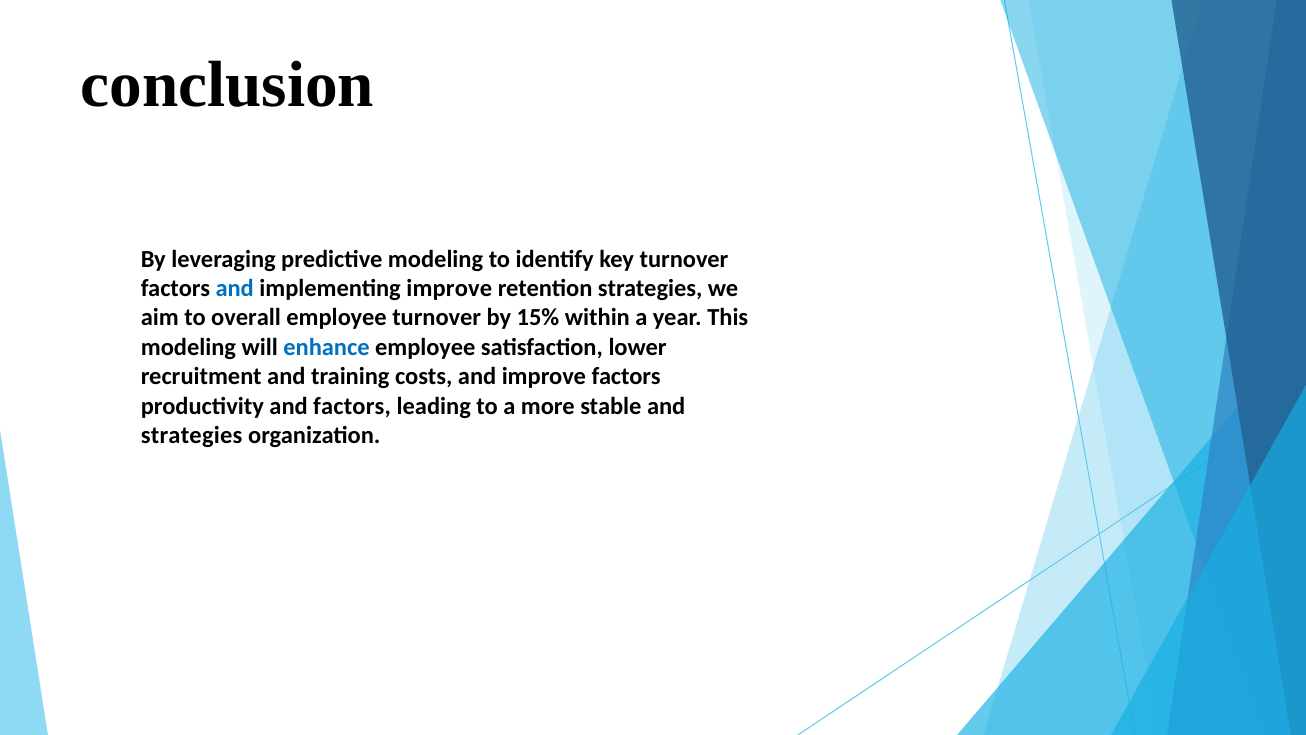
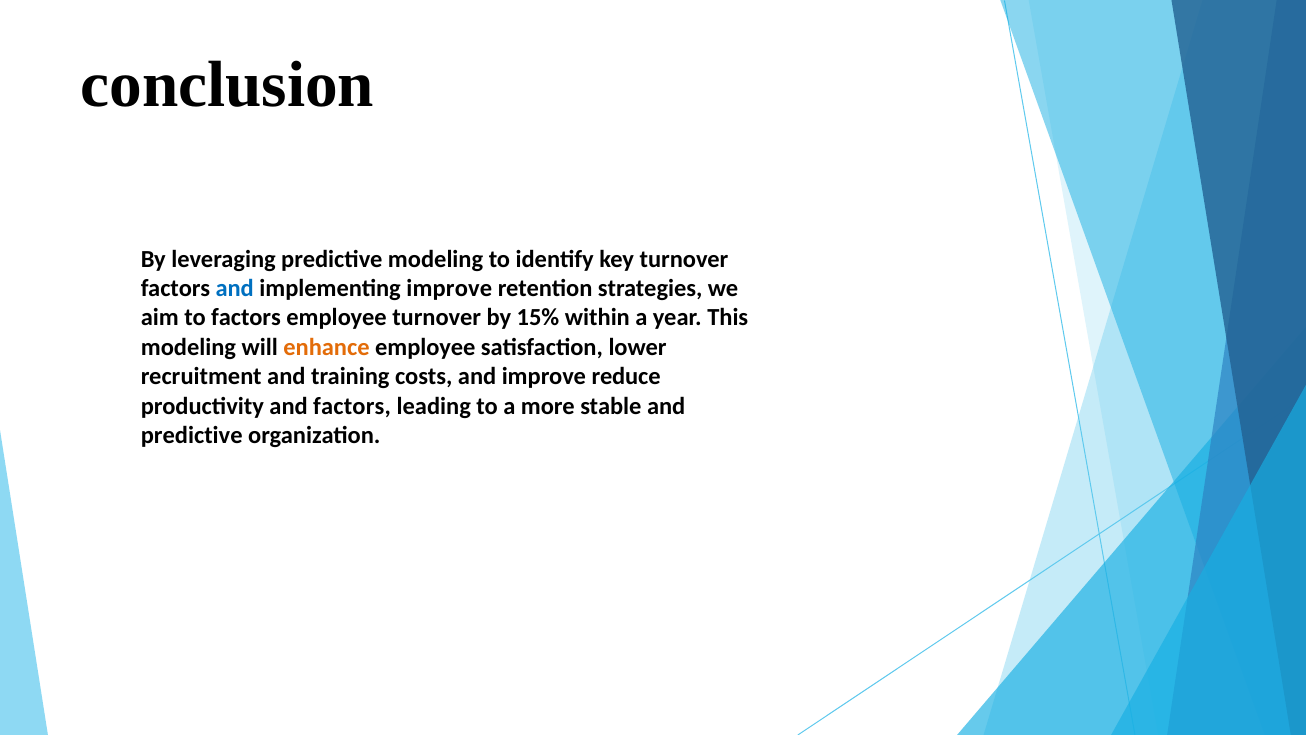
to overall: overall -> factors
enhance colour: blue -> orange
improve factors: factors -> reduce
strategies at (192, 435): strategies -> predictive
